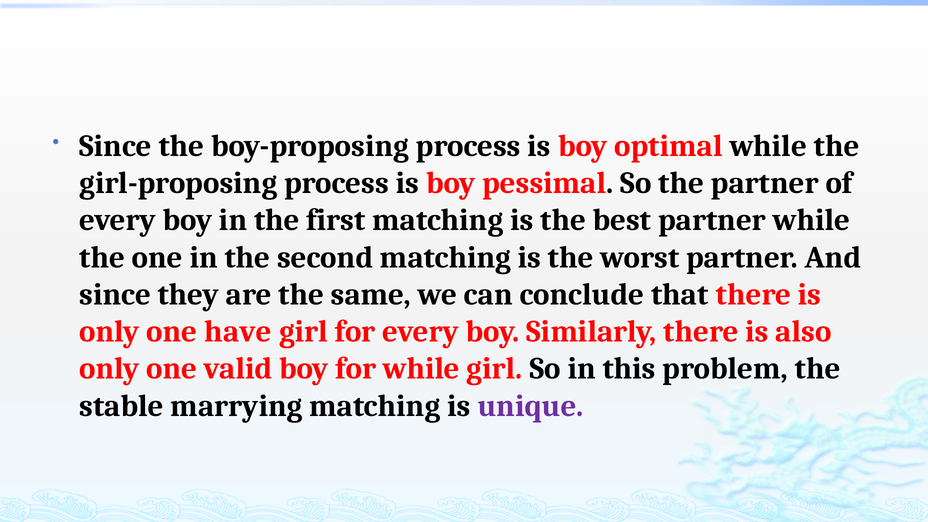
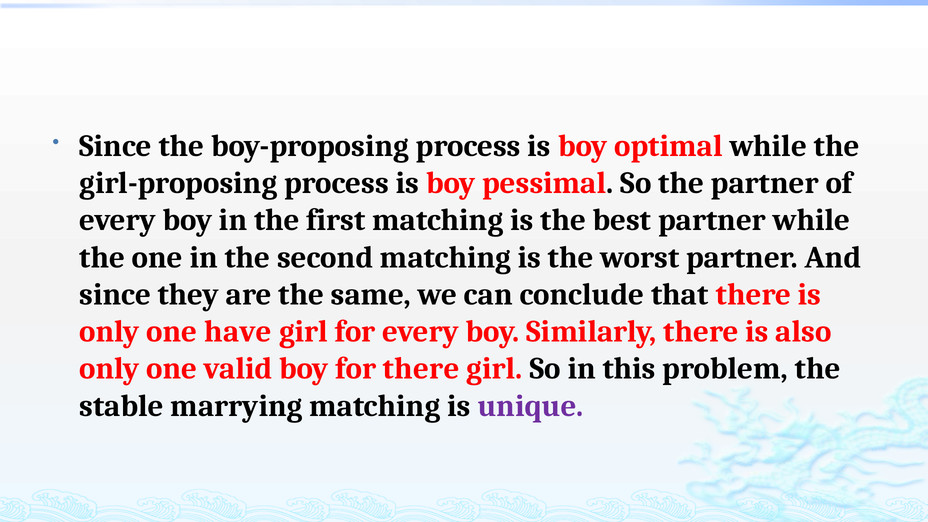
for while: while -> there
